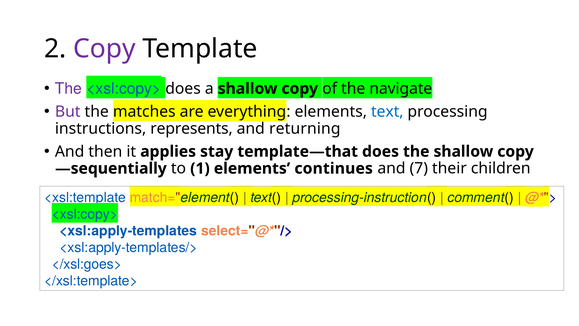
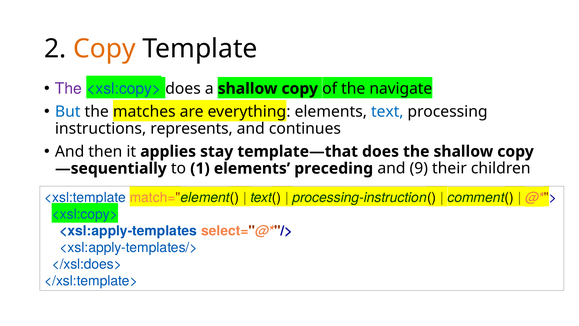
Copy at (104, 49) colour: purple -> orange
But colour: purple -> blue
returning: returning -> continues
continues: continues -> preceding
7: 7 -> 9
</xsl:goes>: </xsl:goes> -> </xsl:does>
